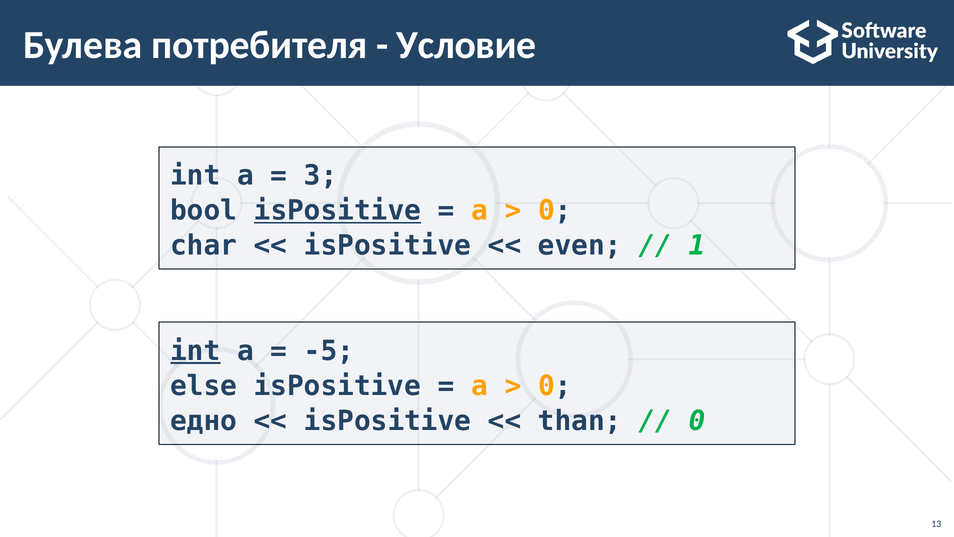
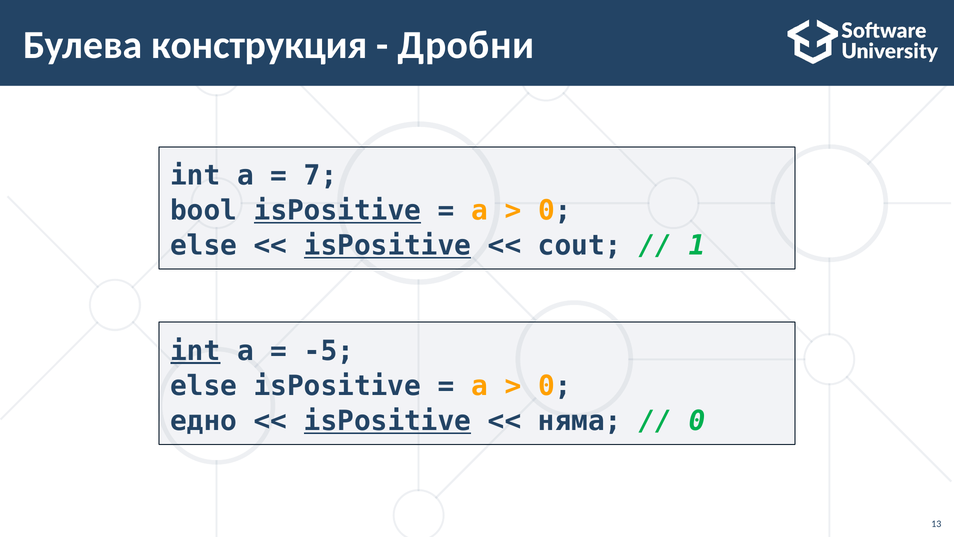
потребителя: потребителя -> конструкция
Условие: Условие -> Дробни
3: 3 -> 7
char at (204, 246): char -> еlse
isPositive at (388, 246) underline: none -> present
еven: еven -> cout
isPositive at (388, 421) underline: none -> present
than: than -> няма
